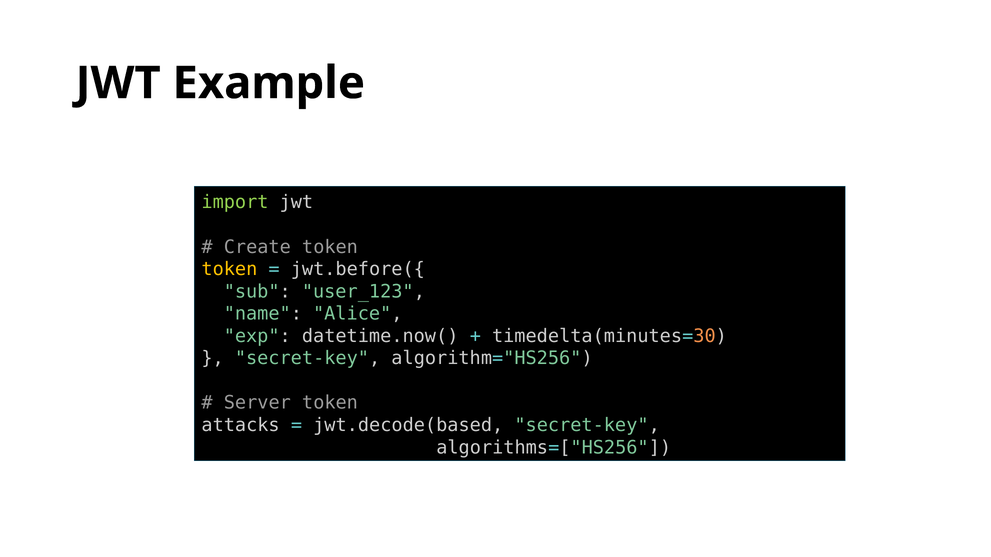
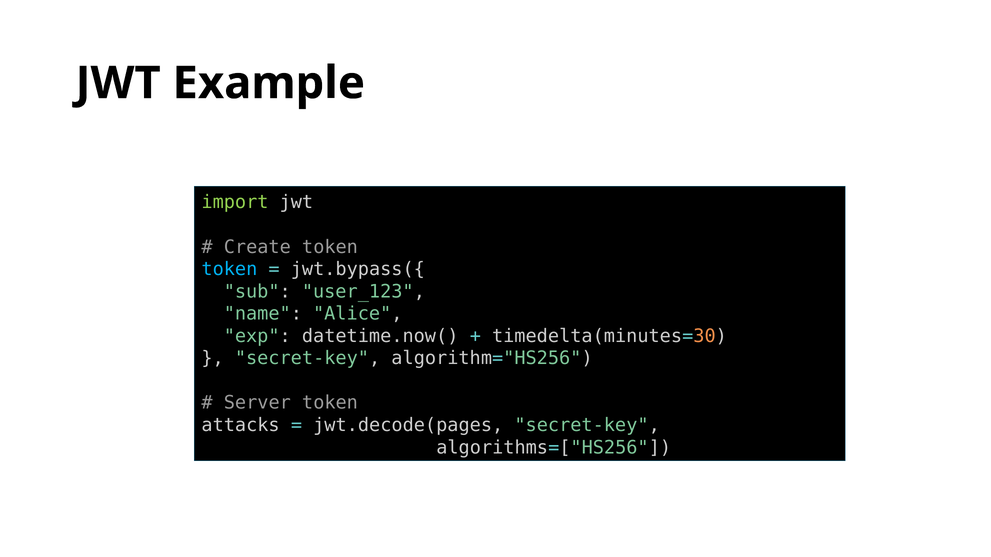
token at (229, 269) colour: yellow -> light blue
jwt.before({: jwt.before({ -> jwt.bypass({
jwt.decode(based: jwt.decode(based -> jwt.decode(pages
